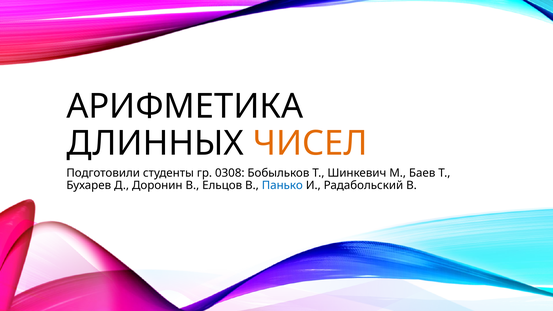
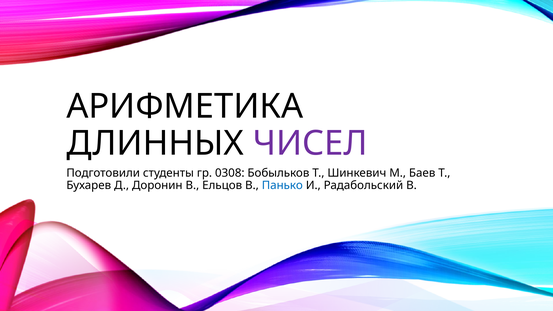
ЧИСЕЛ colour: orange -> purple
